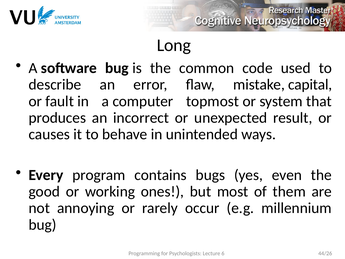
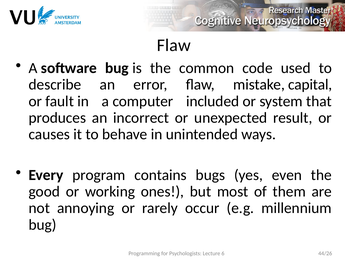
Long at (174, 45): Long -> Flaw
topmost: topmost -> included
